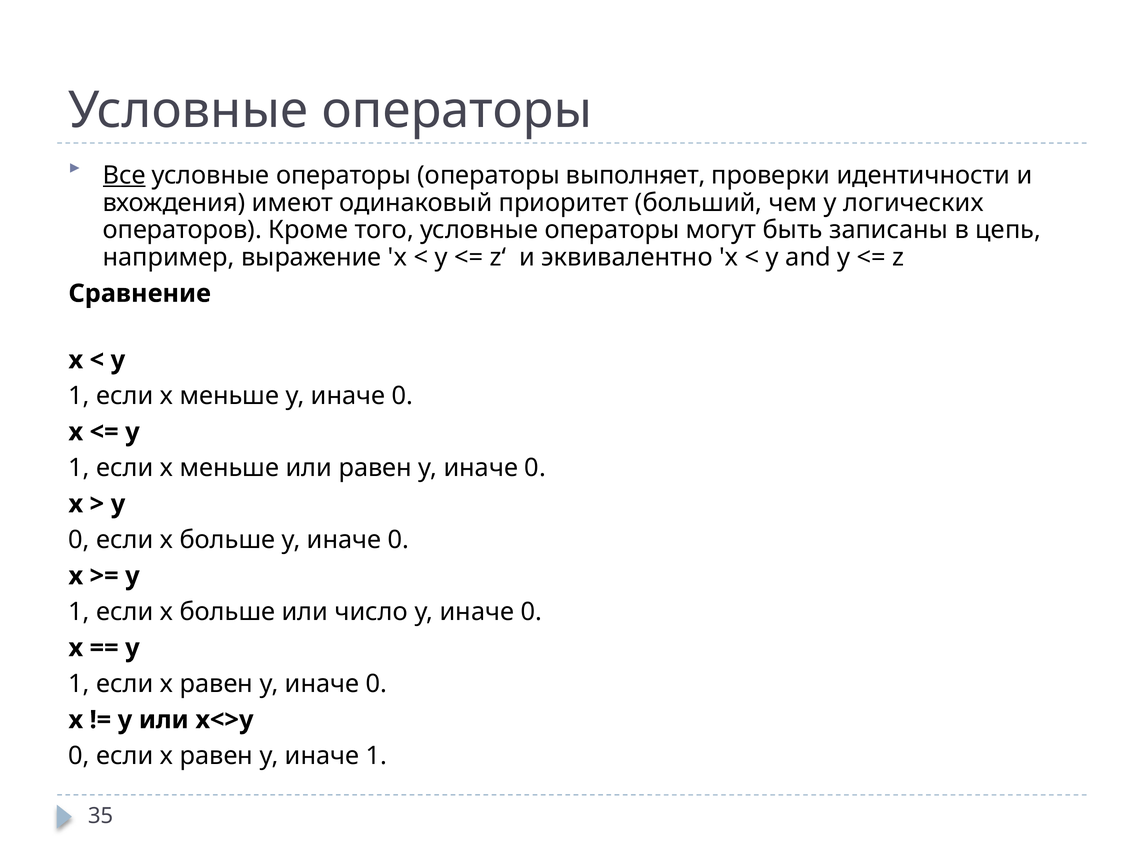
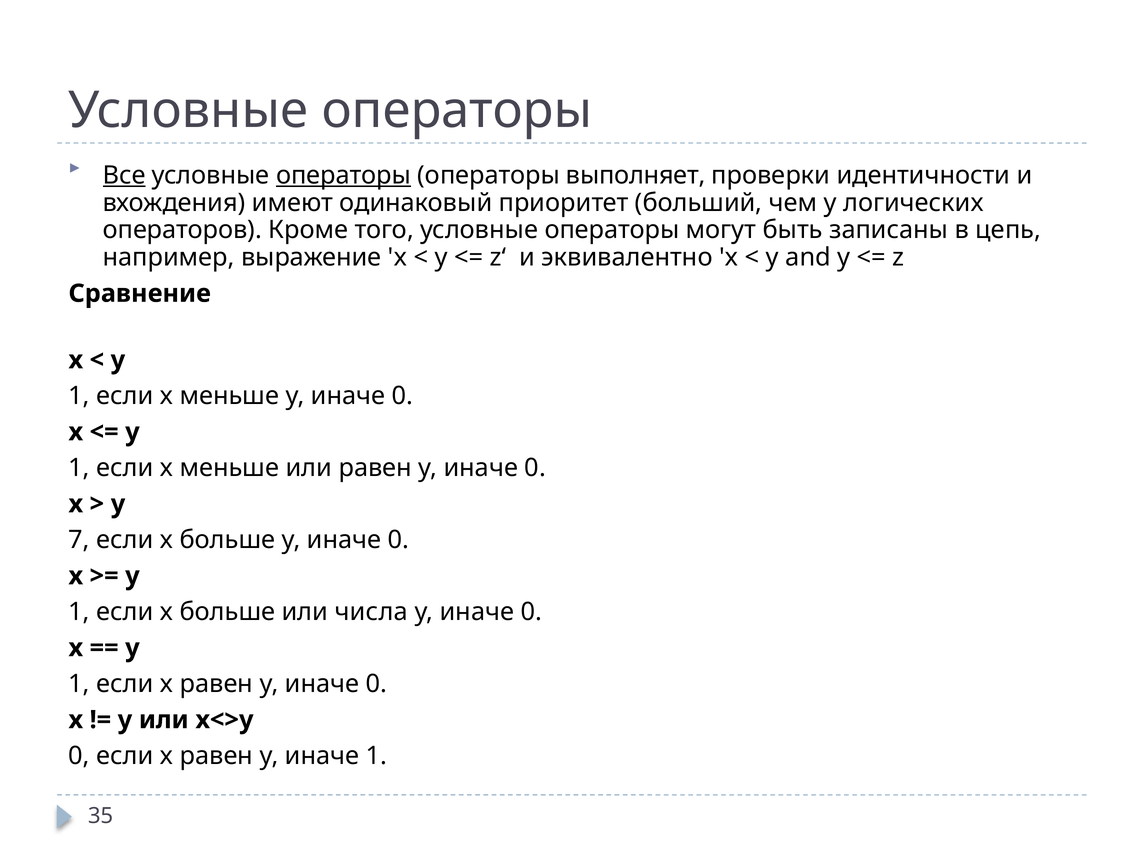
операторы at (344, 175) underline: none -> present
0 at (79, 540): 0 -> 7
число: число -> числа
